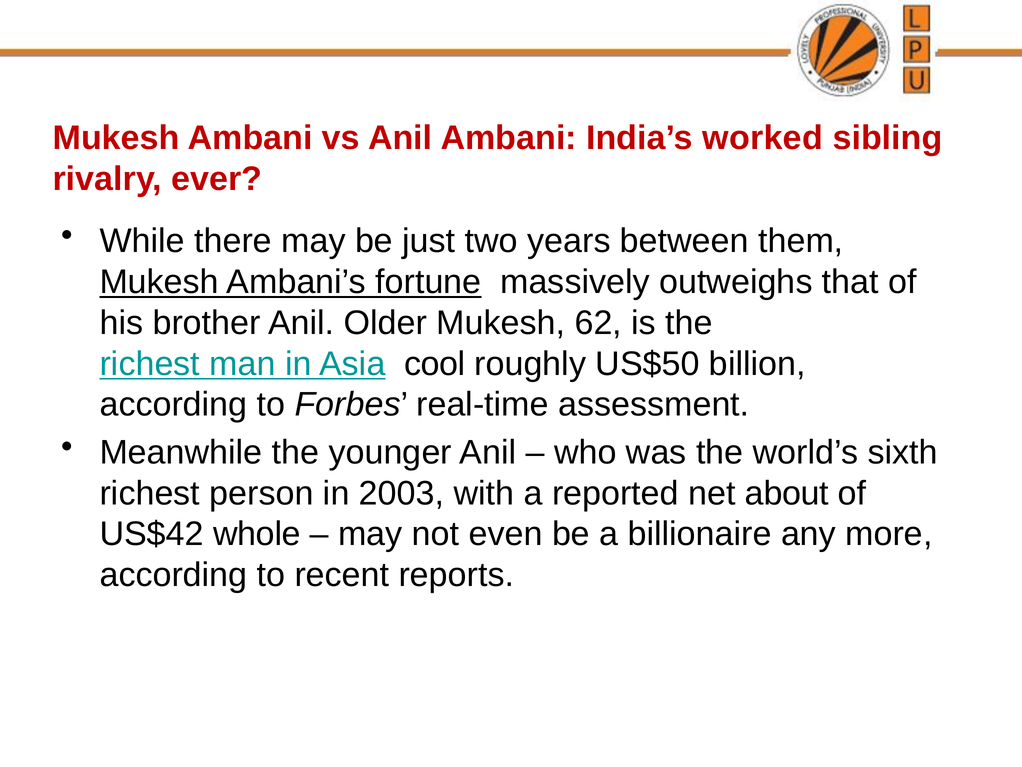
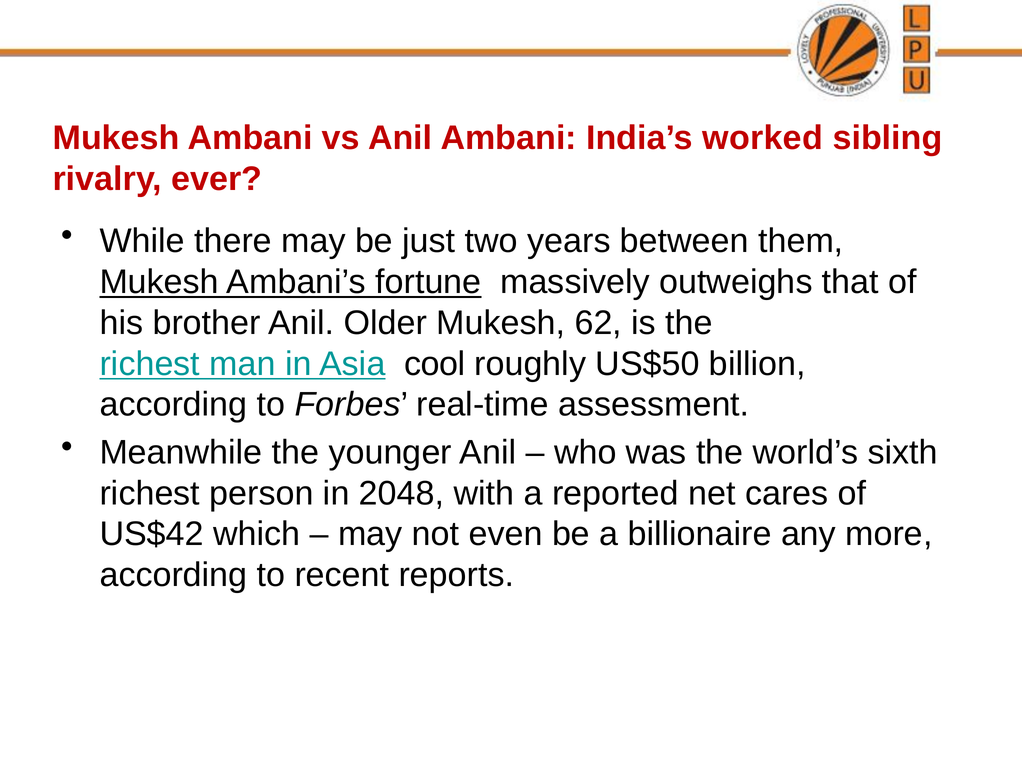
2003: 2003 -> 2048
about: about -> cares
whole: whole -> which
